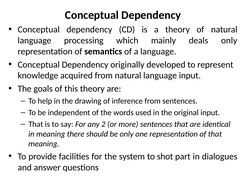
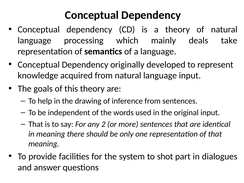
deals only: only -> take
